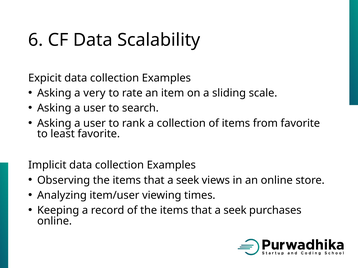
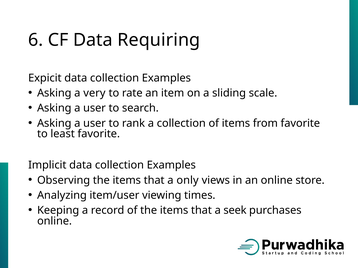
Scalability: Scalability -> Requiring
seek at (188, 181): seek -> only
